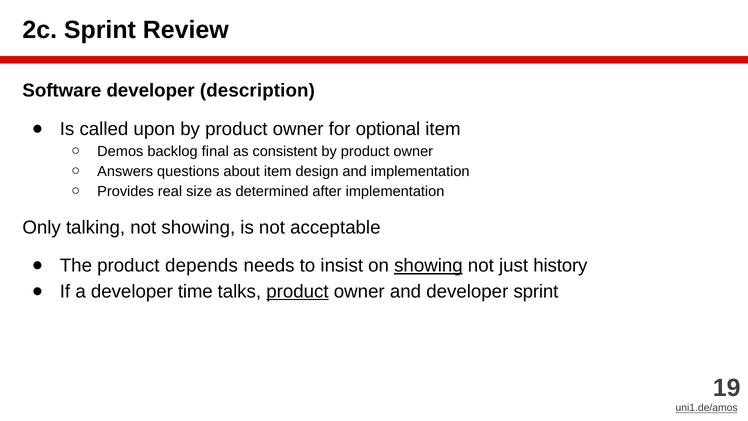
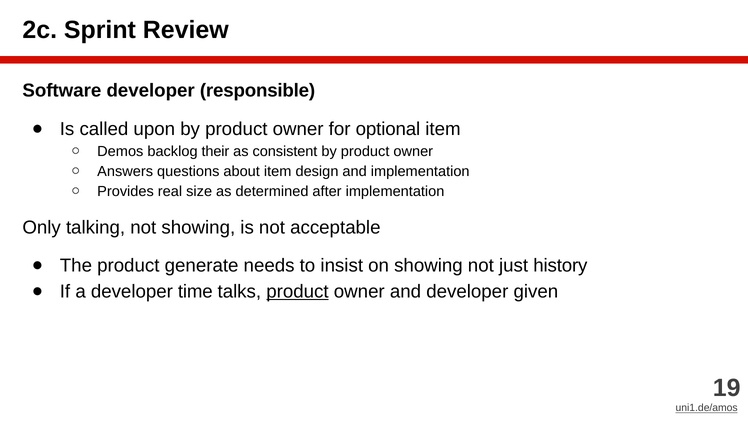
description: description -> responsible
final: final -> their
depends: depends -> generate
showing at (428, 266) underline: present -> none
developer sprint: sprint -> given
